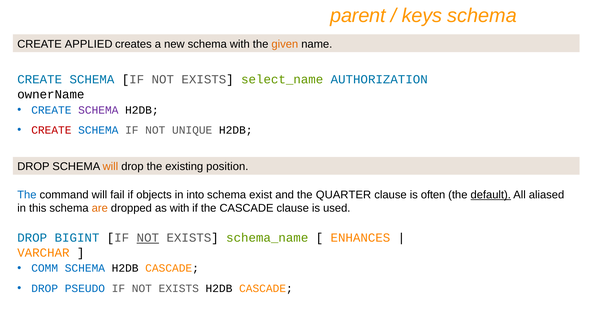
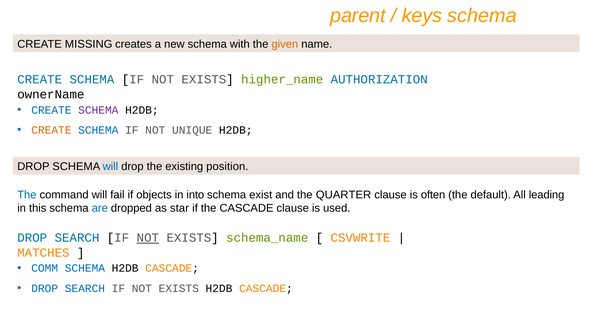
APPLIED: APPLIED -> MISSING
select_name: select_name -> higher_name
CREATE at (51, 130) colour: red -> orange
will at (110, 167) colour: orange -> blue
default underline: present -> none
aliased: aliased -> leading
are colour: orange -> blue
as with: with -> star
BIGINT at (77, 238): BIGINT -> SEARCH
ENHANCES: ENHANCES -> CSVWRITE
VARCHAR: VARCHAR -> MATCHES
PSEUDO at (85, 289): PSEUDO -> SEARCH
